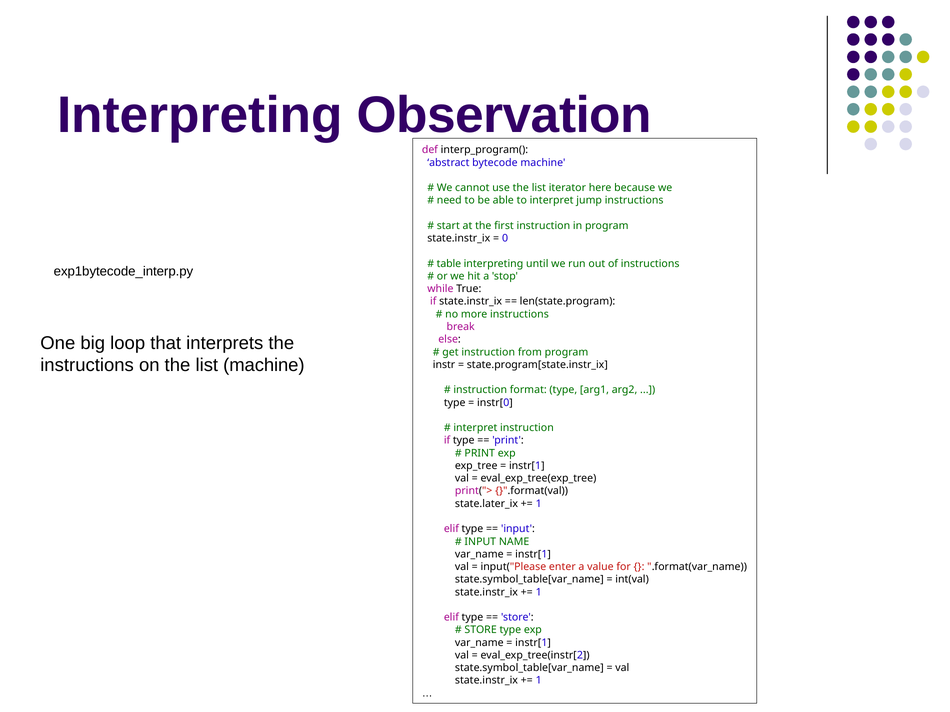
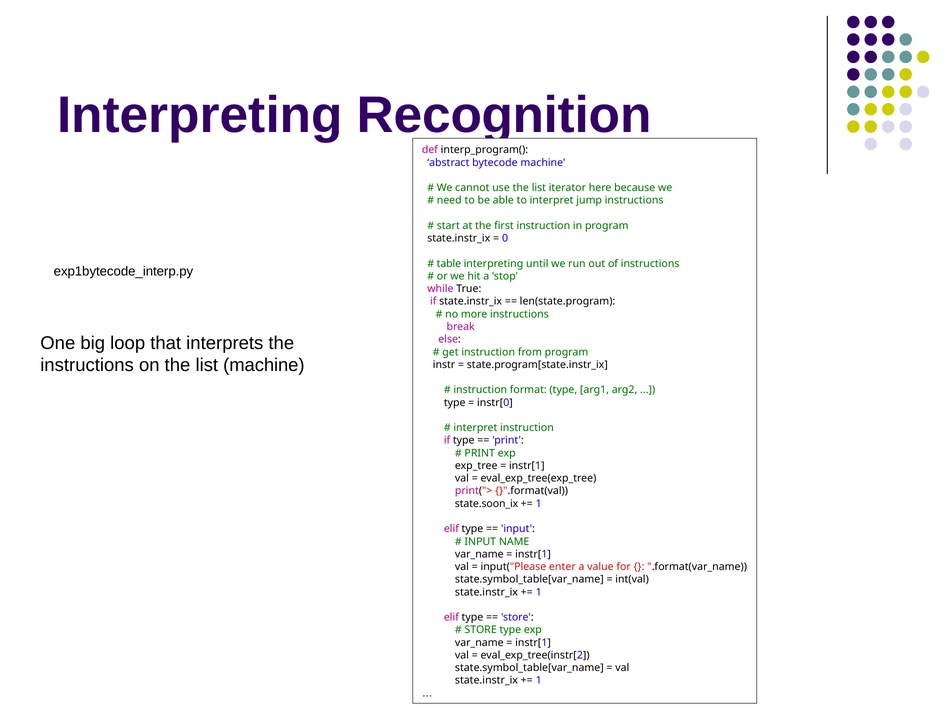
Observation: Observation -> Recognition
state.later_ix: state.later_ix -> state.soon_ix
